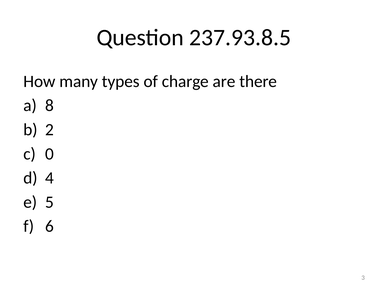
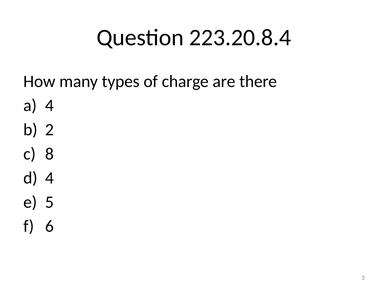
237.93.8.5: 237.93.8.5 -> 223.20.8.4
8 at (49, 106): 8 -> 4
0: 0 -> 8
